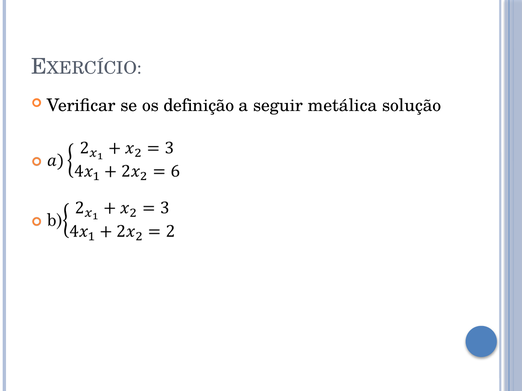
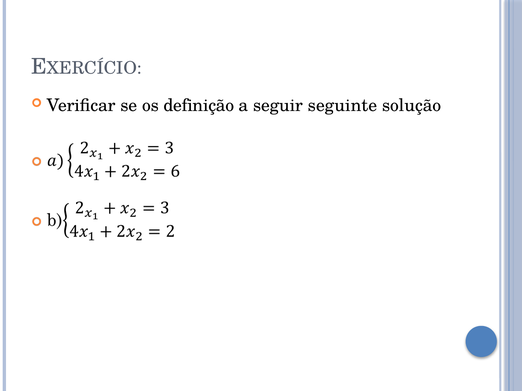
metálica: metálica -> seguinte
